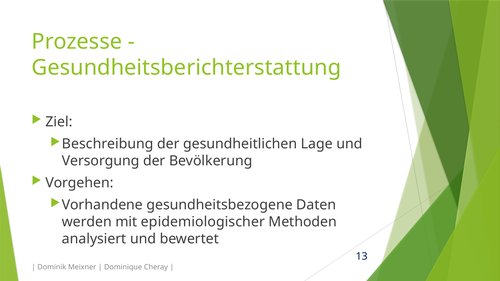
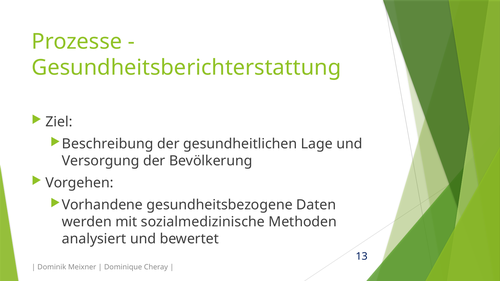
epidemiologischer: epidemiologischer -> sozialmedizinische
